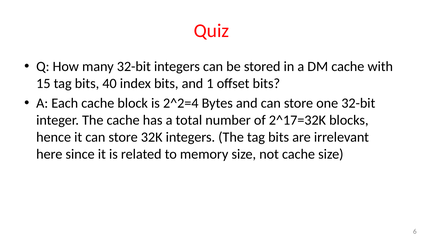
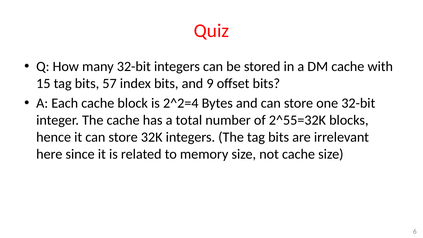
40: 40 -> 57
1: 1 -> 9
2^17=32K: 2^17=32K -> 2^55=32K
